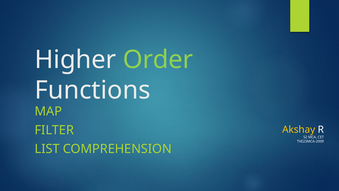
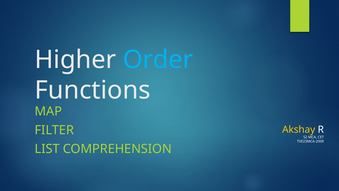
Order colour: light green -> light blue
